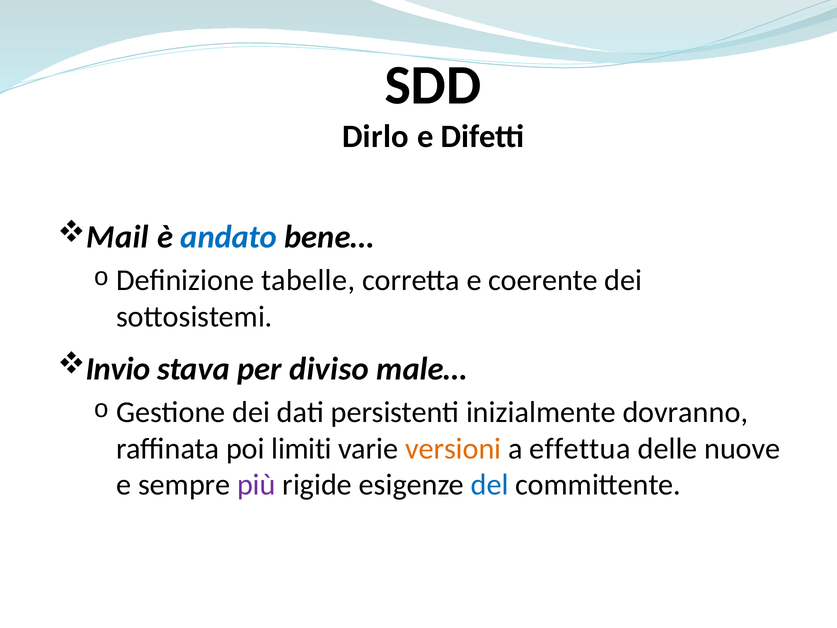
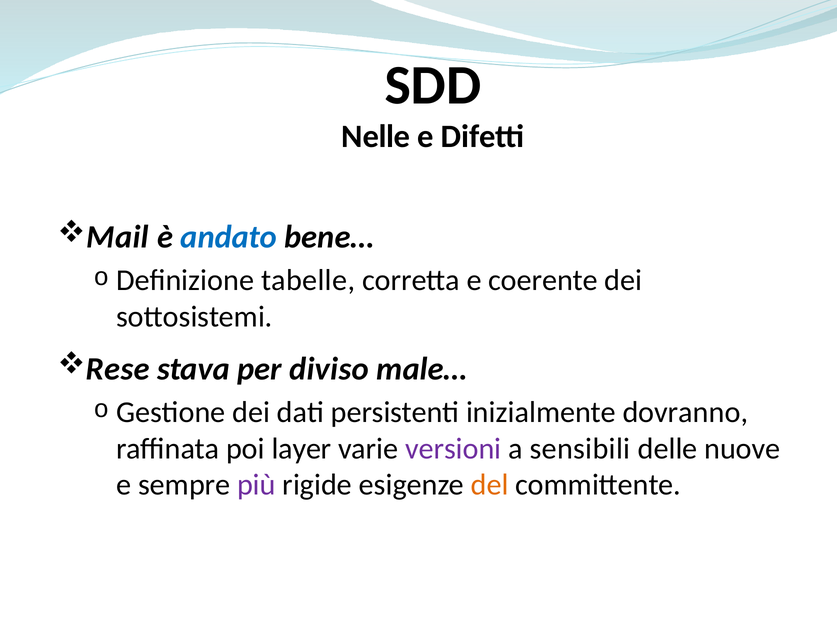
Dirlo: Dirlo -> Nelle
Invio: Invio -> Rese
limiti: limiti -> layer
versioni colour: orange -> purple
effettua: effettua -> sensibili
del colour: blue -> orange
